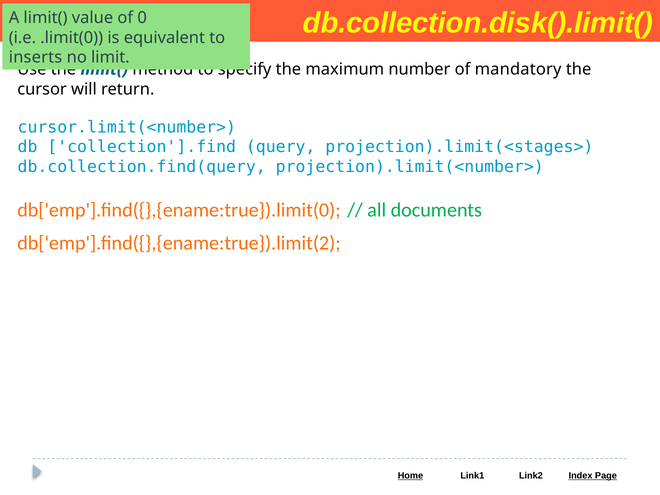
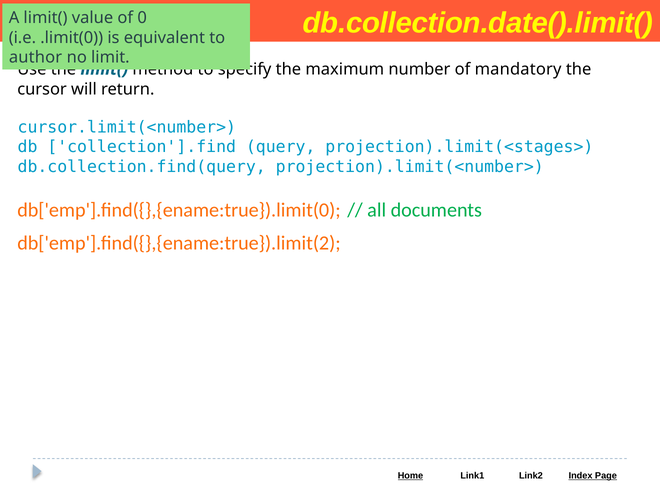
db.collection.disk().limit(: db.collection.disk().limit( -> db.collection.date().limit(
inserts: inserts -> author
